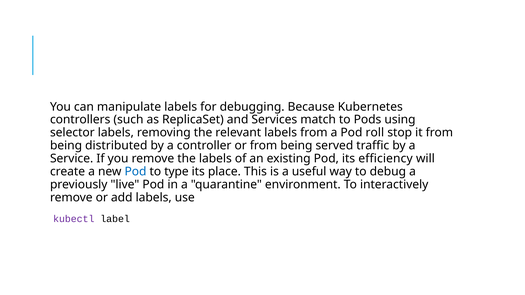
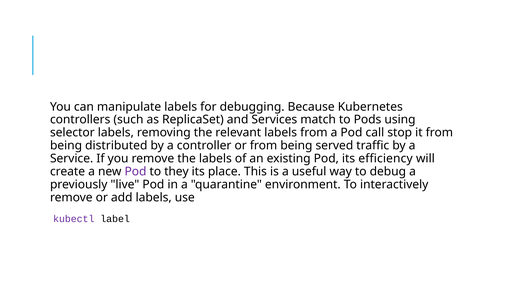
roll: roll -> call
Pod at (135, 172) colour: blue -> purple
type: type -> they
